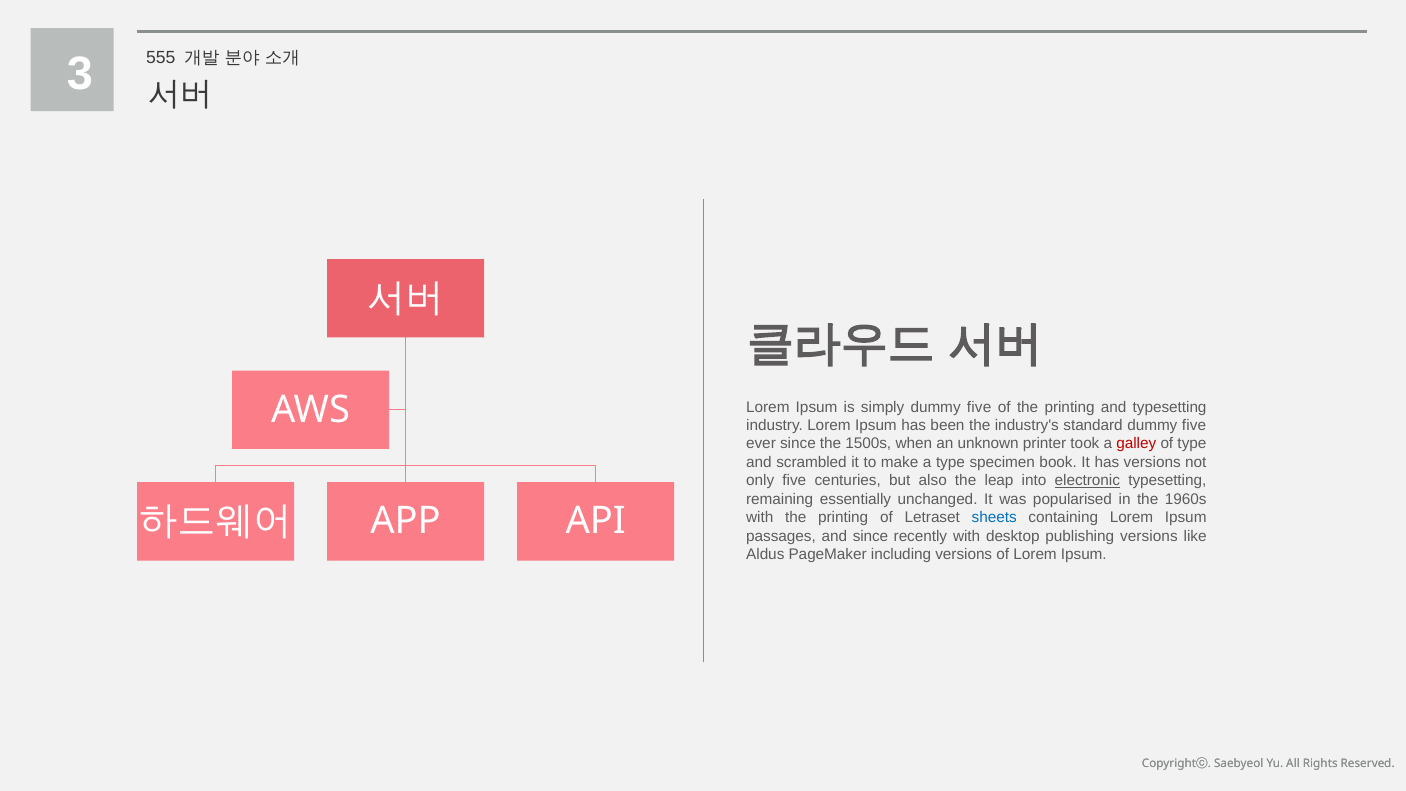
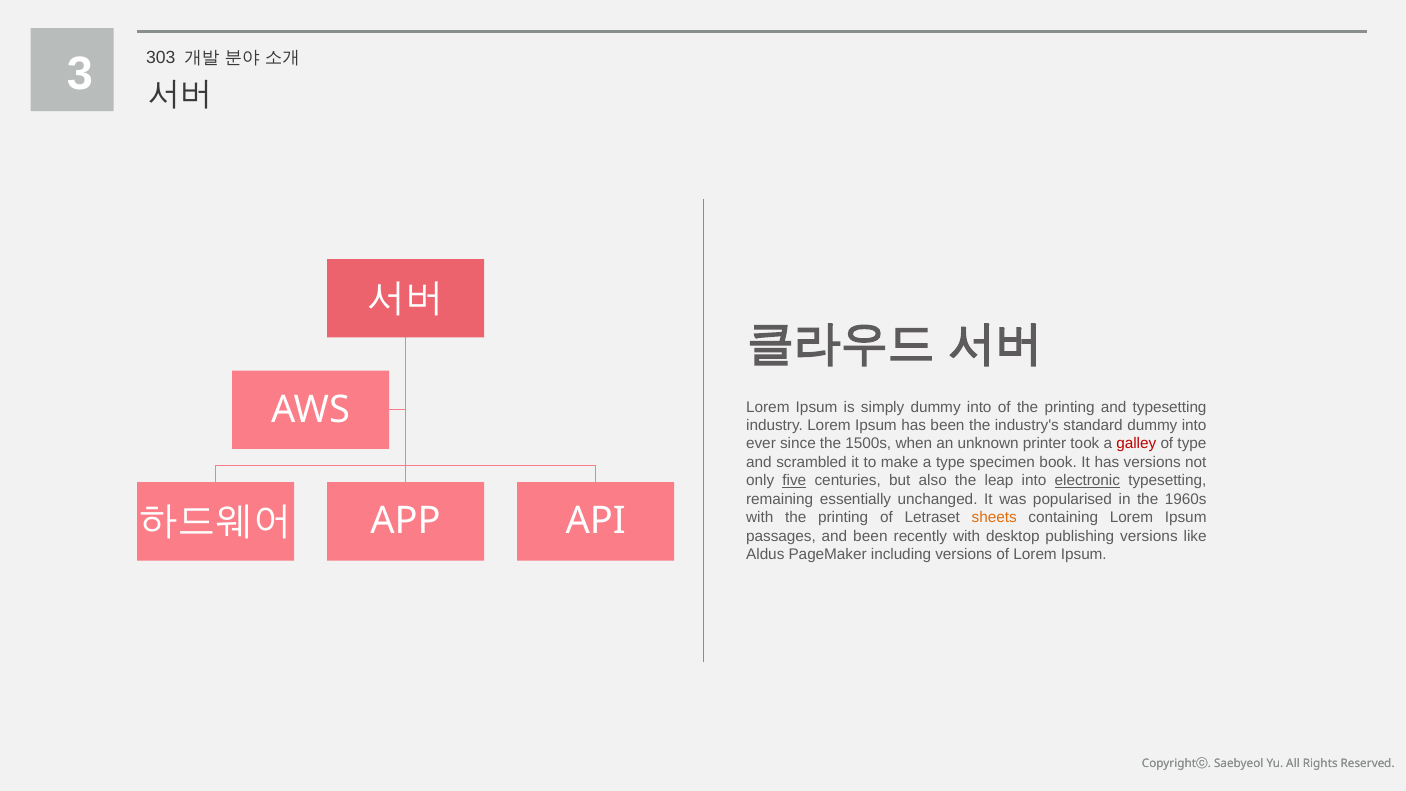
555: 555 -> 303
simply dummy five: five -> into
standard dummy five: five -> into
five at (794, 481) underline: none -> present
sheets colour: blue -> orange
and since: since -> been
